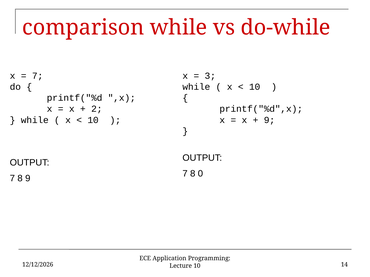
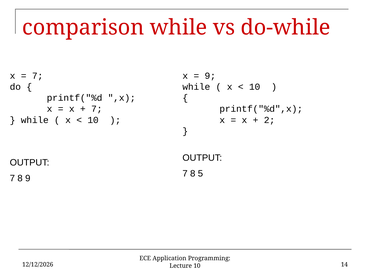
3 at (210, 76): 3 -> 9
2 at (97, 109): 2 -> 7
9 at (269, 120): 9 -> 2
0: 0 -> 5
